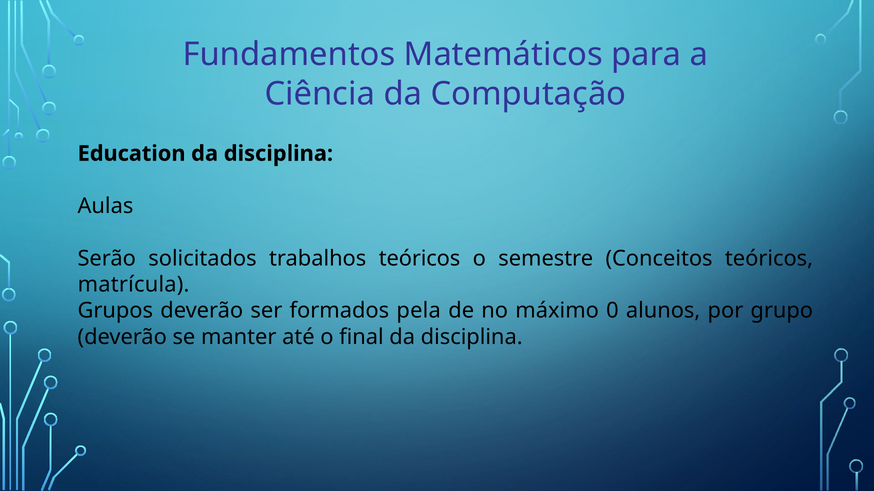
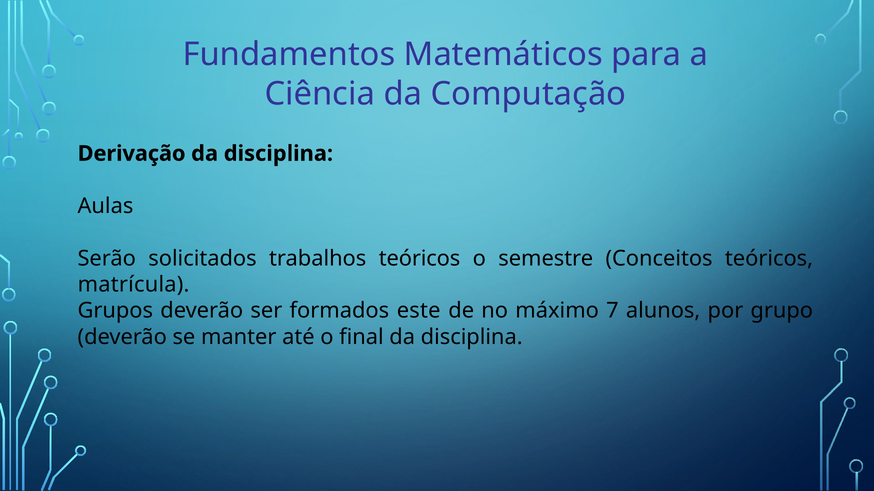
Education: Education -> Derivação
pela: pela -> este
0: 0 -> 7
